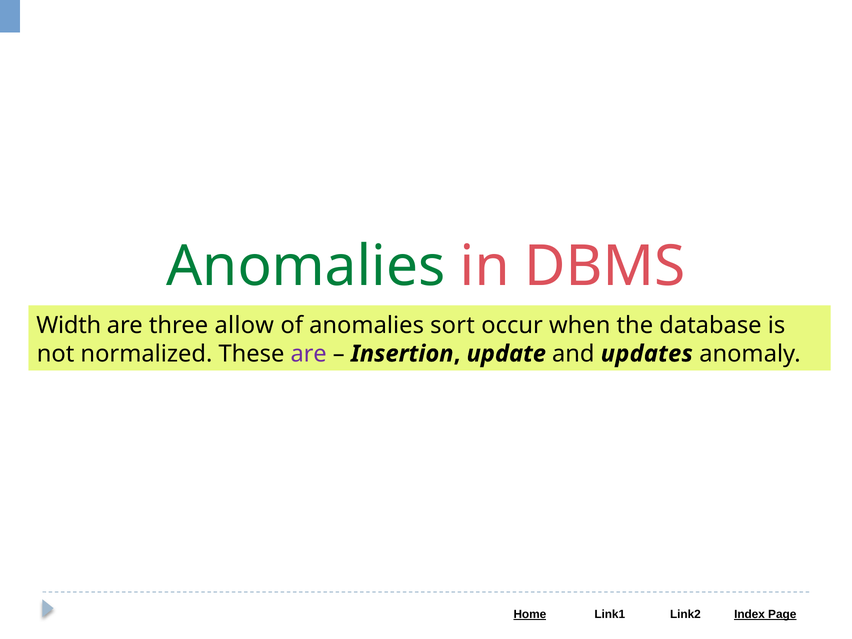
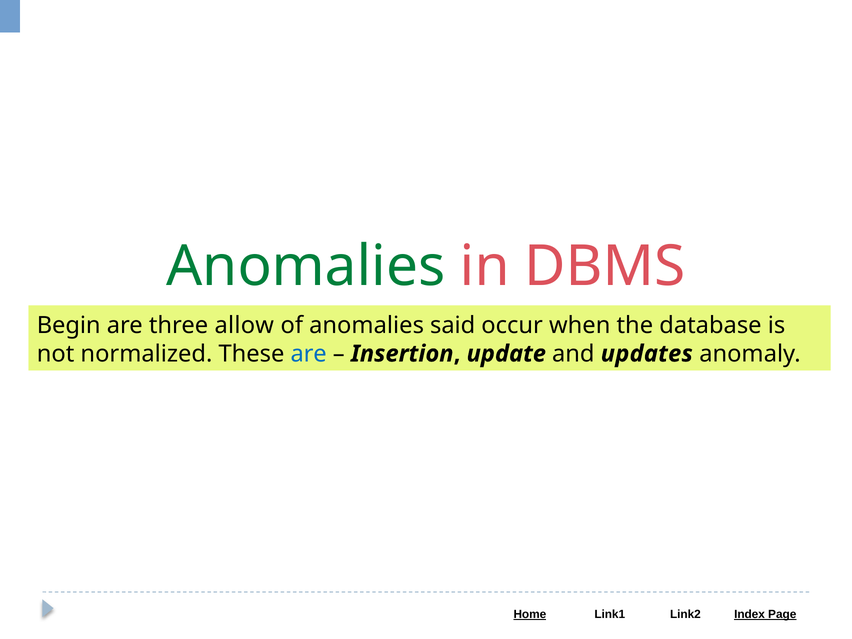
Width: Width -> Begin
sort: sort -> said
are at (309, 354) colour: purple -> blue
